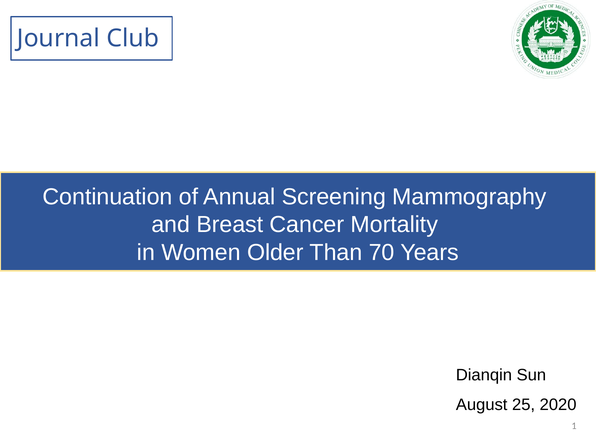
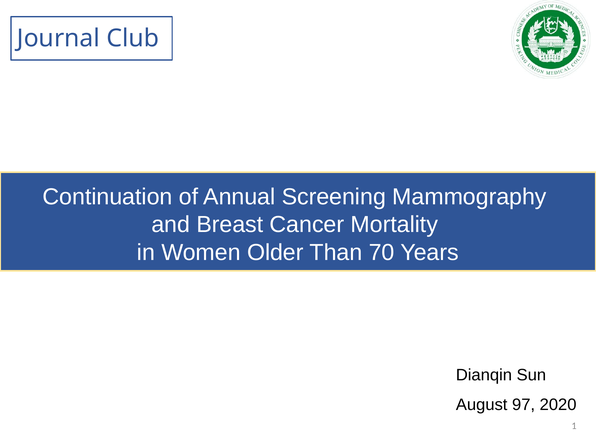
25: 25 -> 97
